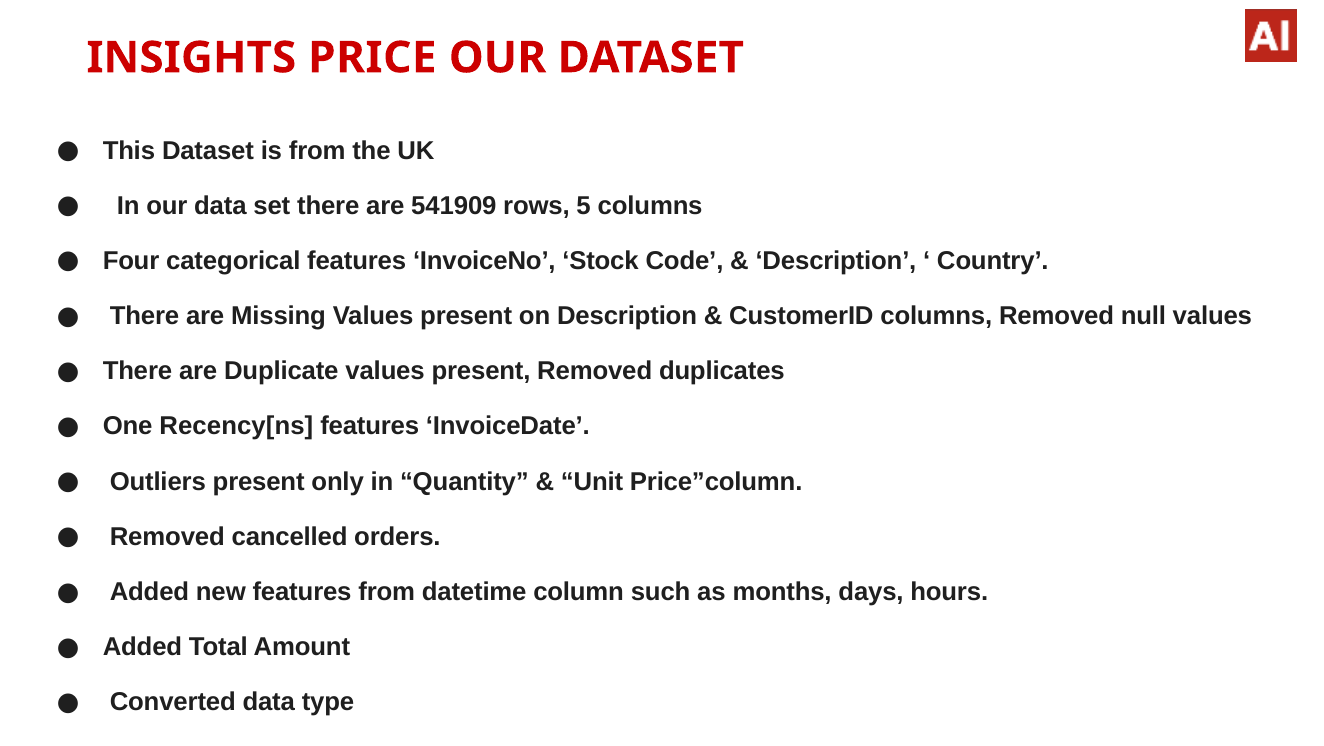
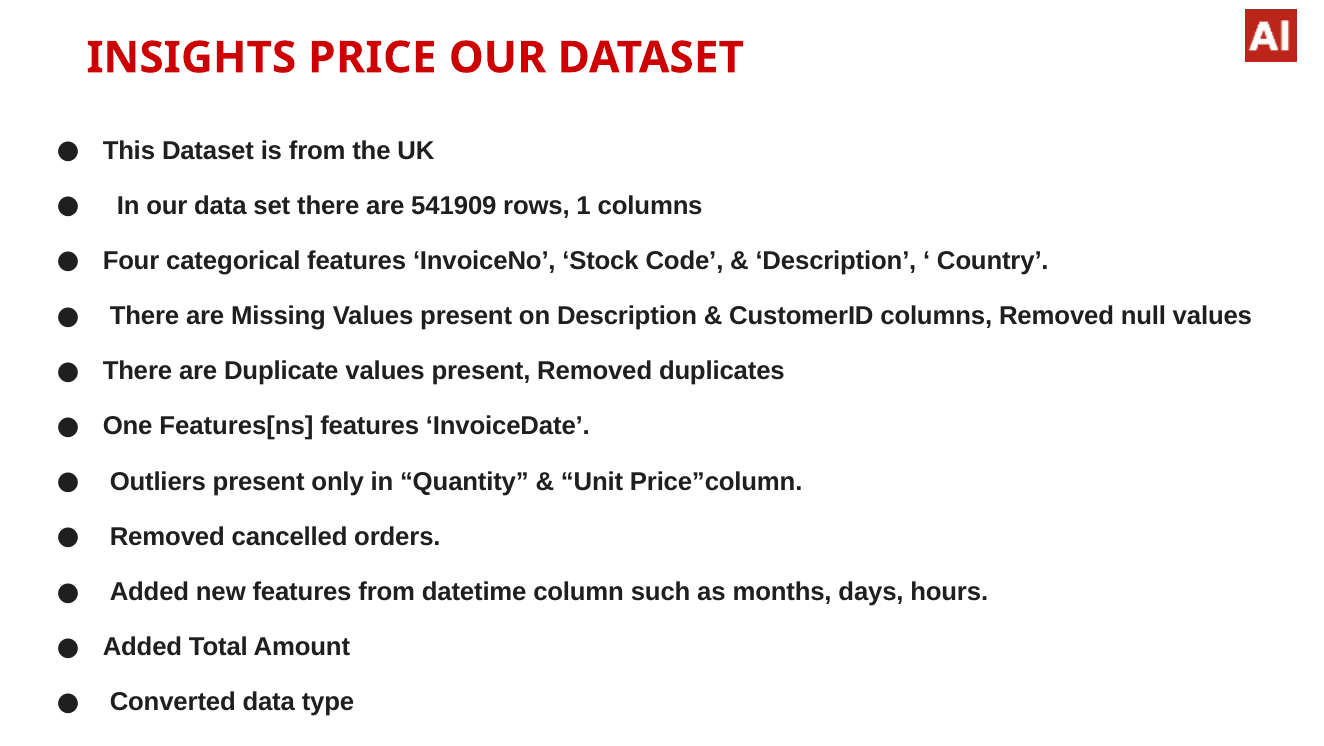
5: 5 -> 1
Recency[ns: Recency[ns -> Features[ns
